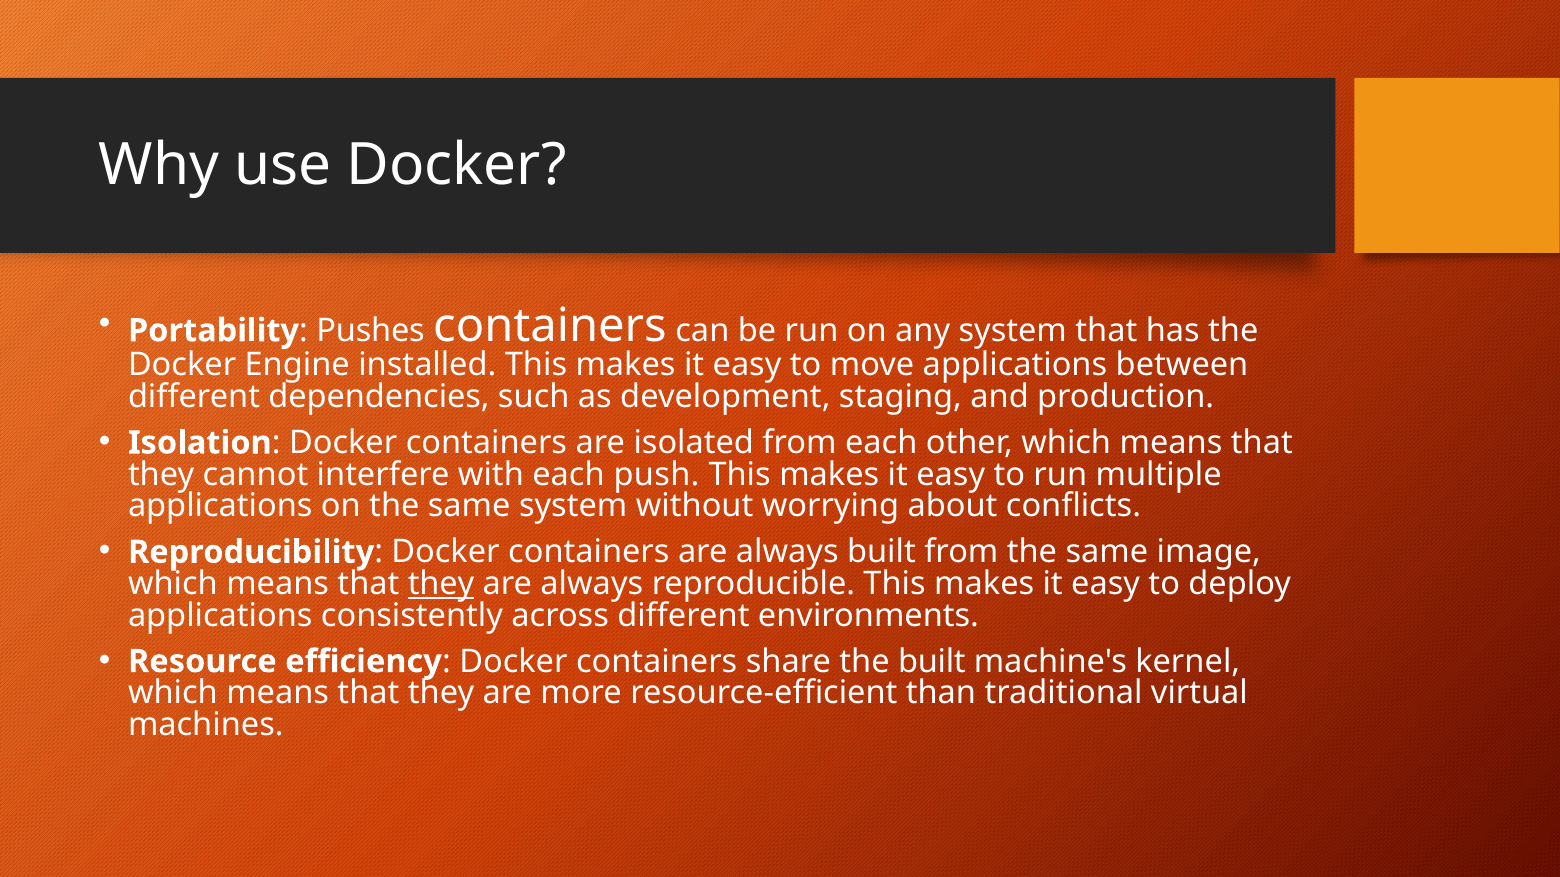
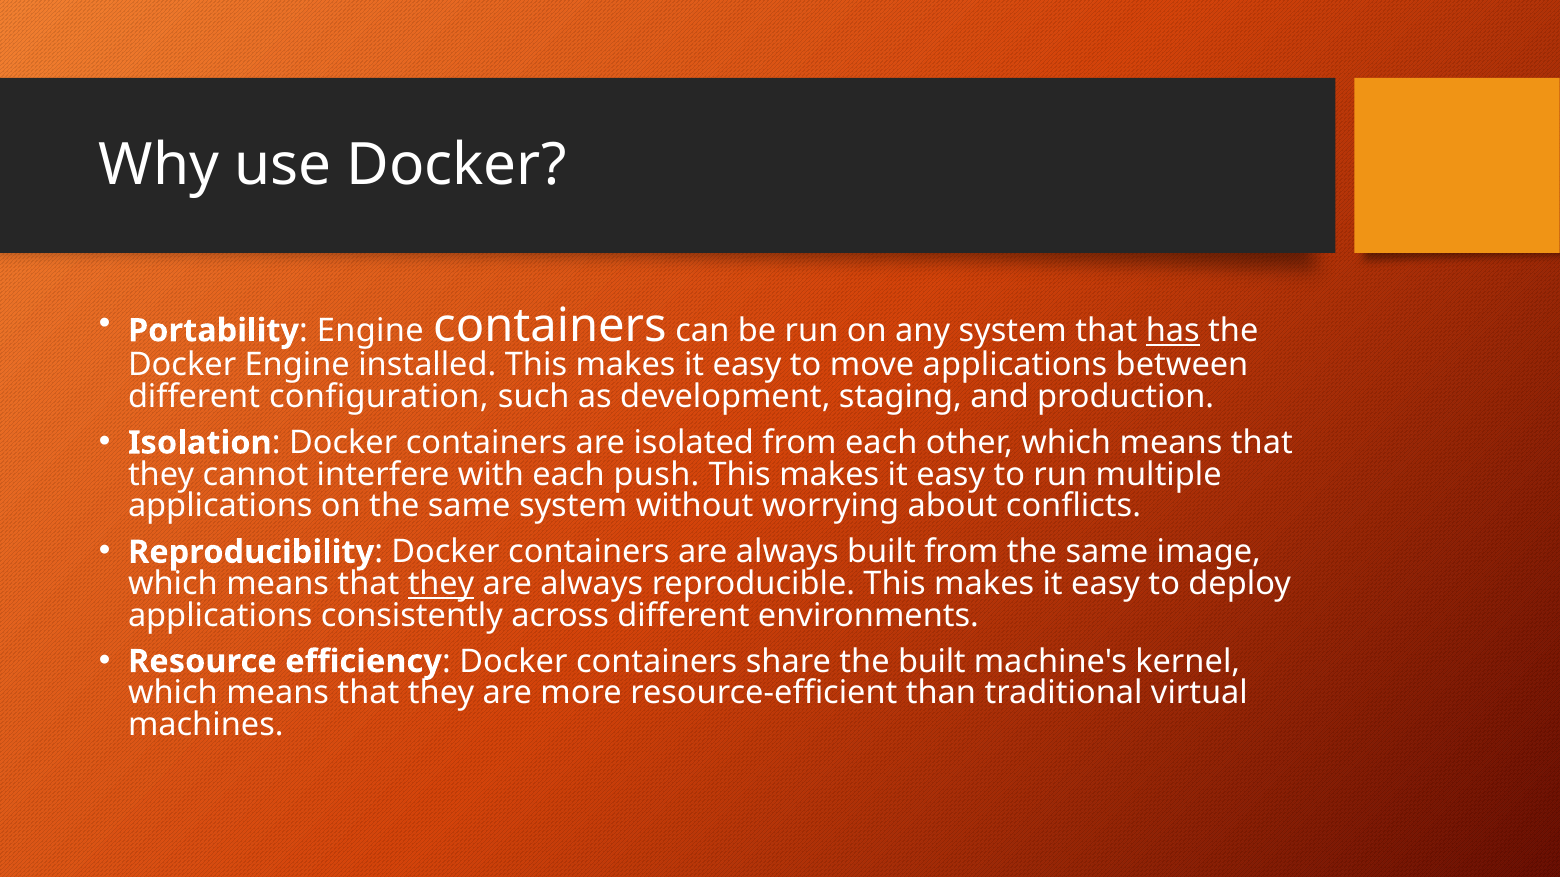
Pushes at (371, 331): Pushes -> Engine
has underline: none -> present
dependencies: dependencies -> configuration
